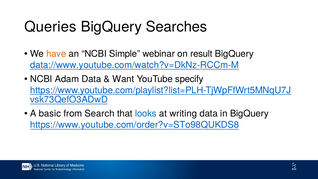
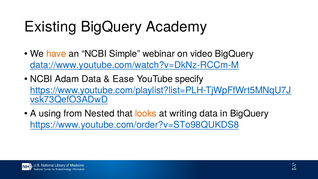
Queries: Queries -> Existing
Searches: Searches -> Academy
result: result -> video
Want: Want -> Ease
basic: basic -> using
Search: Search -> Nested
looks colour: blue -> orange
